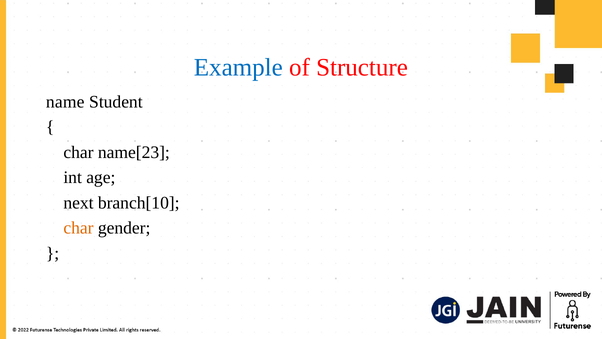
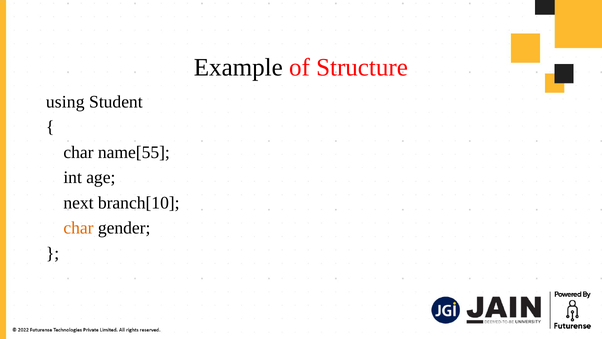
Example colour: blue -> black
name: name -> using
name[23: name[23 -> name[55
